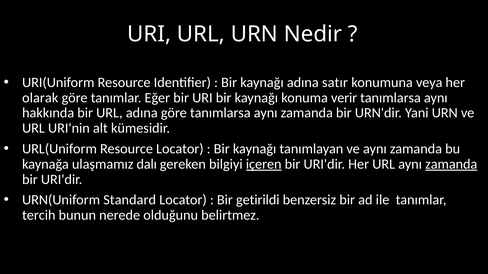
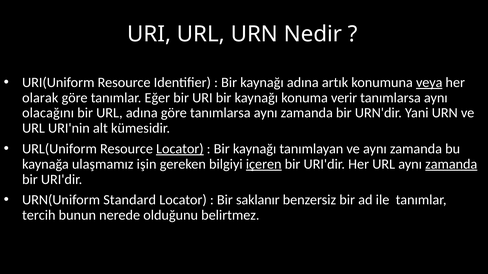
satır: satır -> artık
veya underline: none -> present
hakkında: hakkında -> olacağını
Locator at (180, 149) underline: none -> present
dalı: dalı -> işin
getirildi: getirildi -> saklanır
